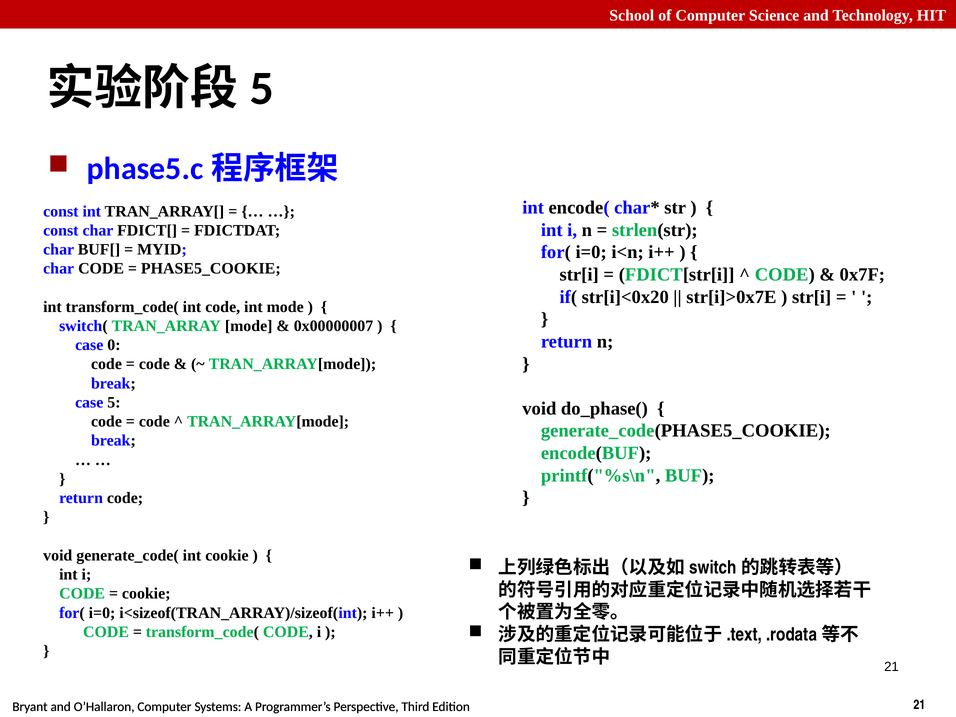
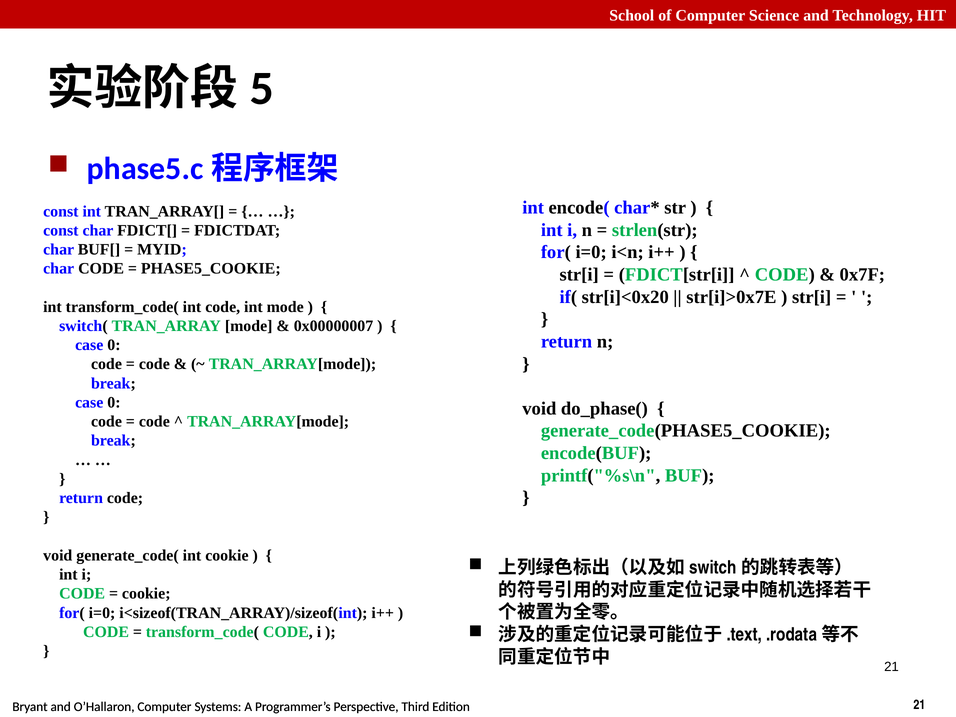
5 at (114, 402): 5 -> 0
